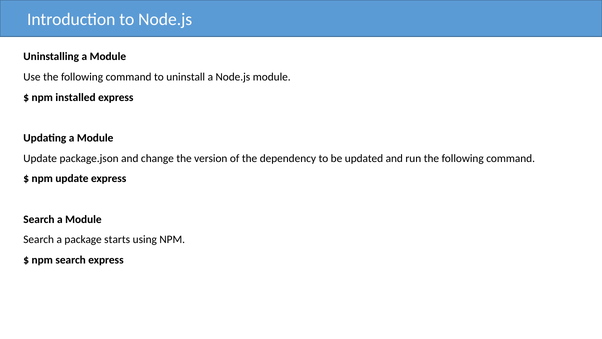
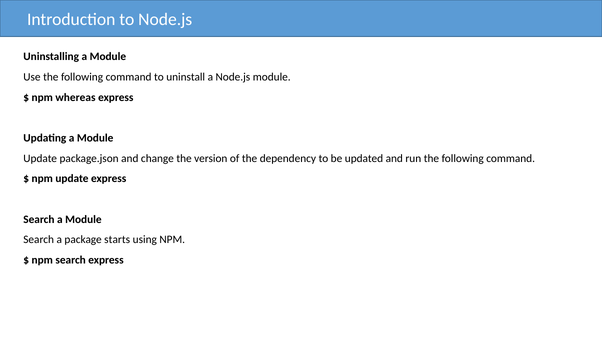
installed: installed -> whereas
